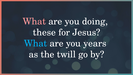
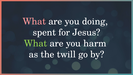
these: these -> spent
What at (36, 43) colour: light blue -> light green
years: years -> harm
